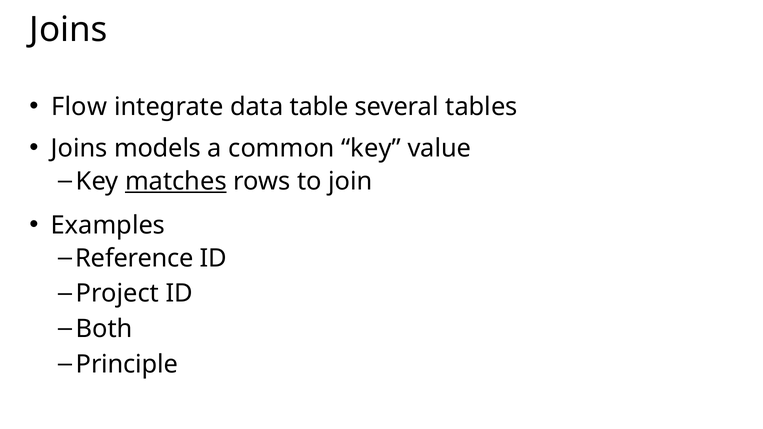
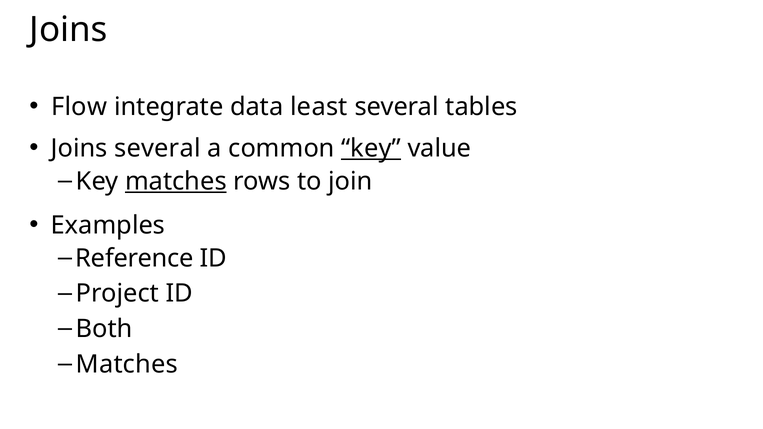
table: table -> least
Joins models: models -> several
key at (371, 148) underline: none -> present
Principle at (127, 364): Principle -> Matches
